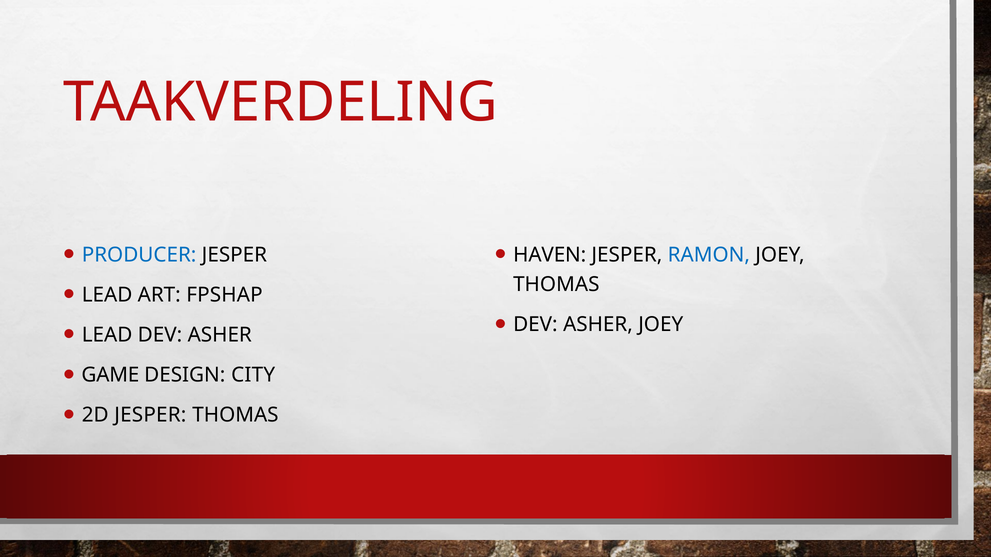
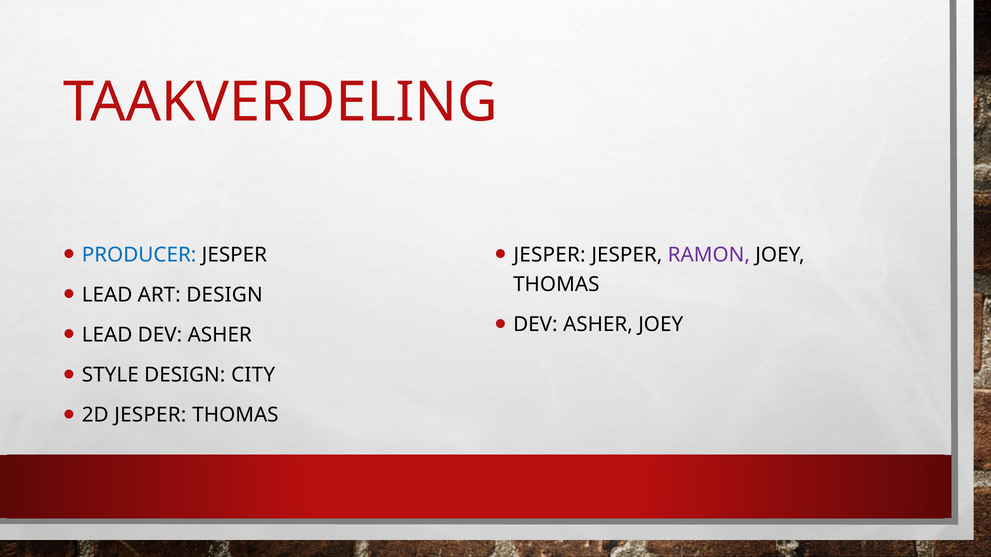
HAVEN at (550, 255): HAVEN -> JESPER
RAMON colour: blue -> purple
ART FPSHAP: FPSHAP -> DESIGN
GAME: GAME -> STYLE
